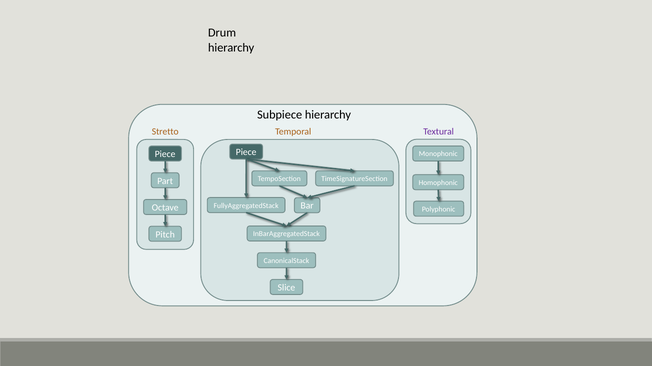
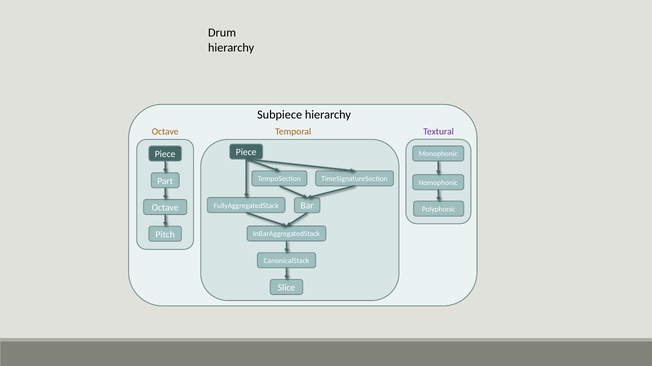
Stretto at (165, 132): Stretto -> Octave
